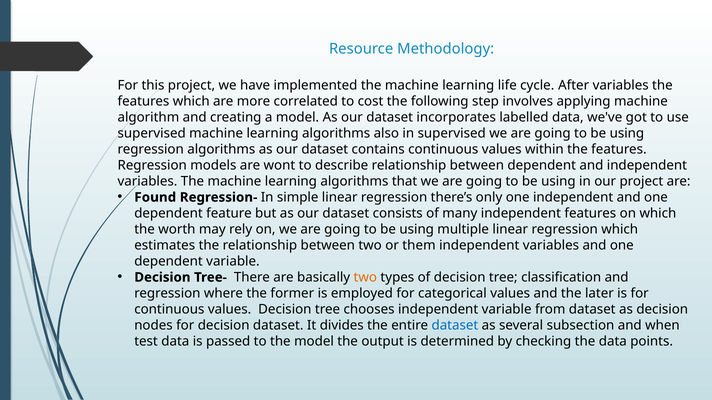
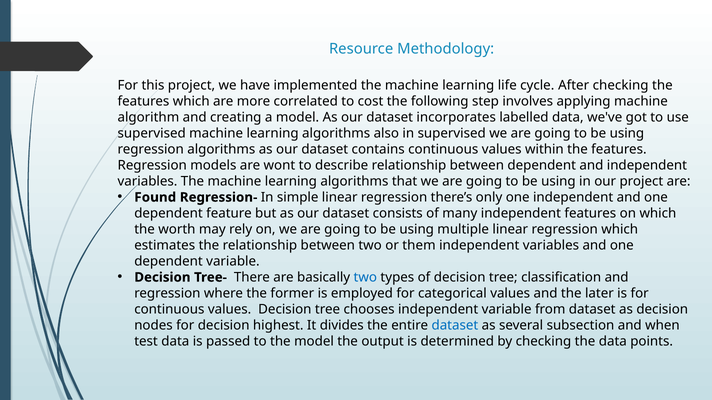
After variables: variables -> checking
two at (365, 278) colour: orange -> blue
decision dataset: dataset -> highest
